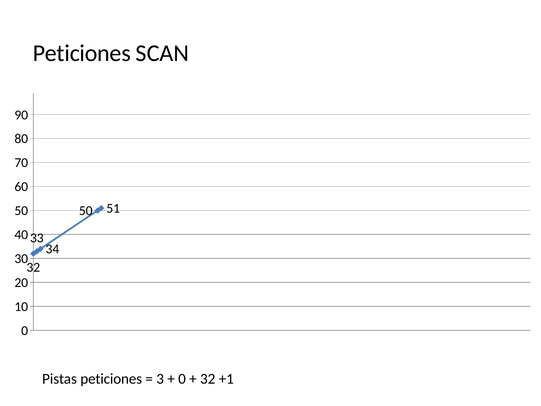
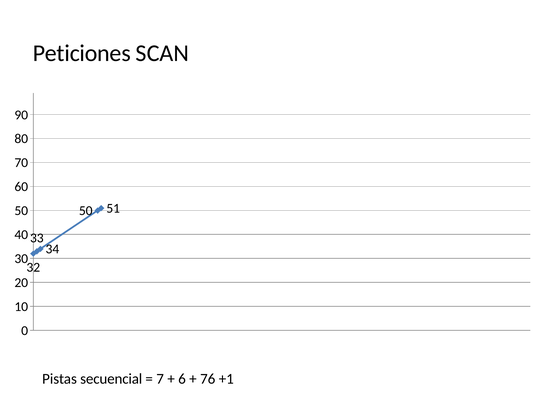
Pistas peticiones: peticiones -> secuencial
3: 3 -> 7
0 at (182, 379): 0 -> 6
32 at (208, 379): 32 -> 76
